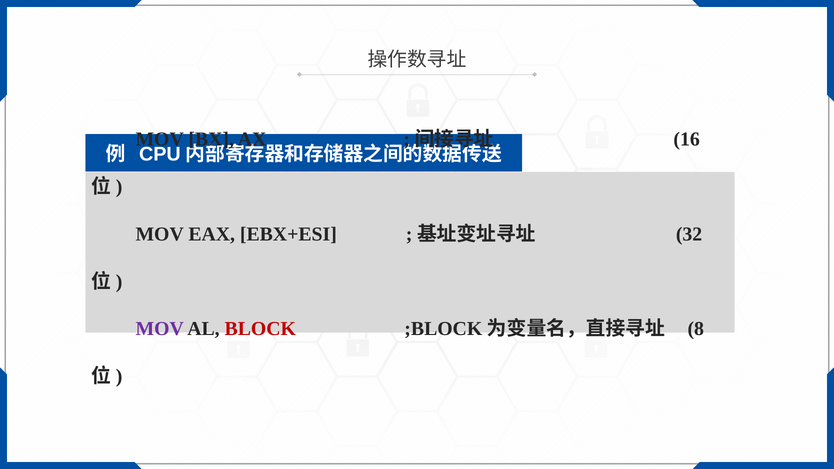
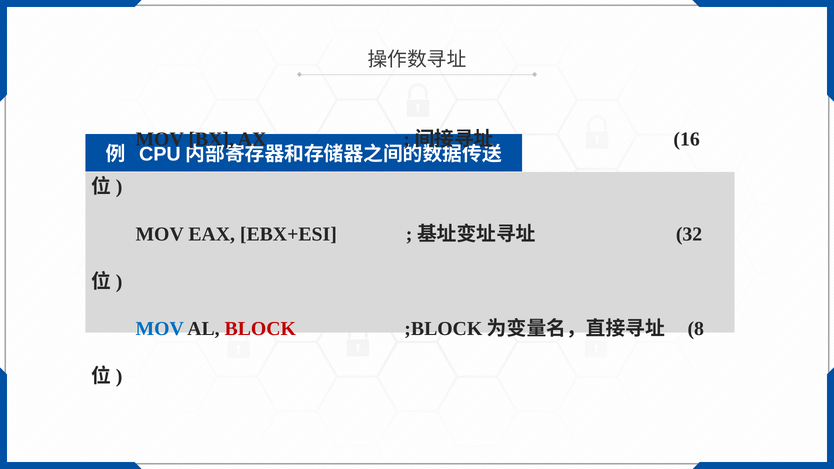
MOV at (160, 329) colour: purple -> blue
